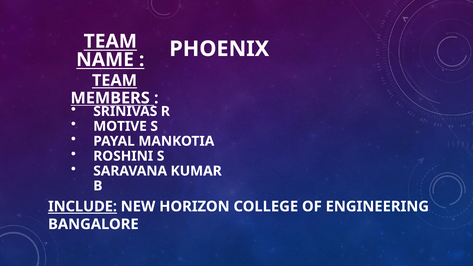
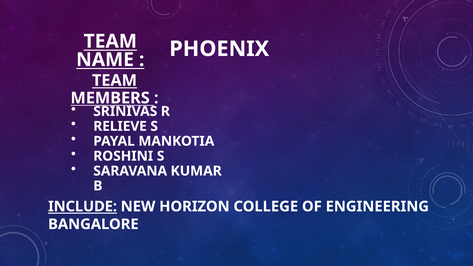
MOTIVE: MOTIVE -> RELIEVE
